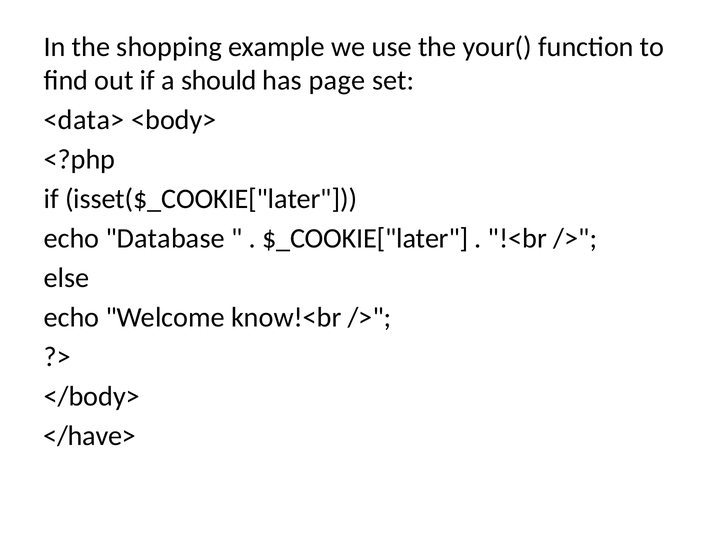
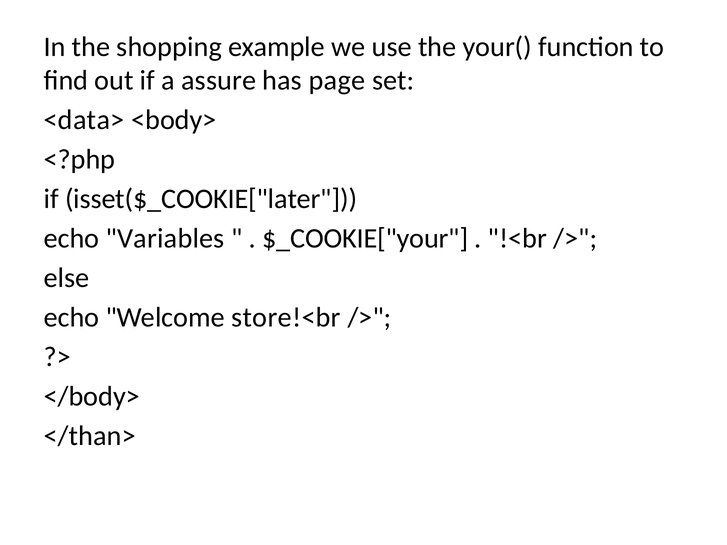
should: should -> assure
Database: Database -> Variables
$_COOKIE["later: $_COOKIE["later -> $_COOKIE["your
know!<br: know!<br -> store!<br
</have>: </have> -> </than>
